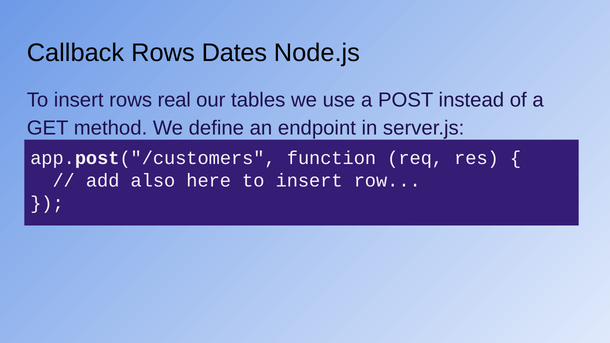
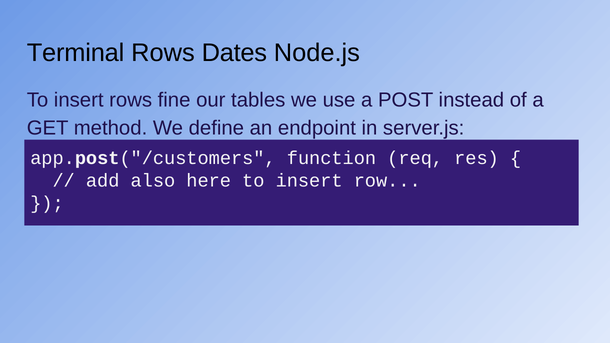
Callback: Callback -> Terminal
real: real -> fine
